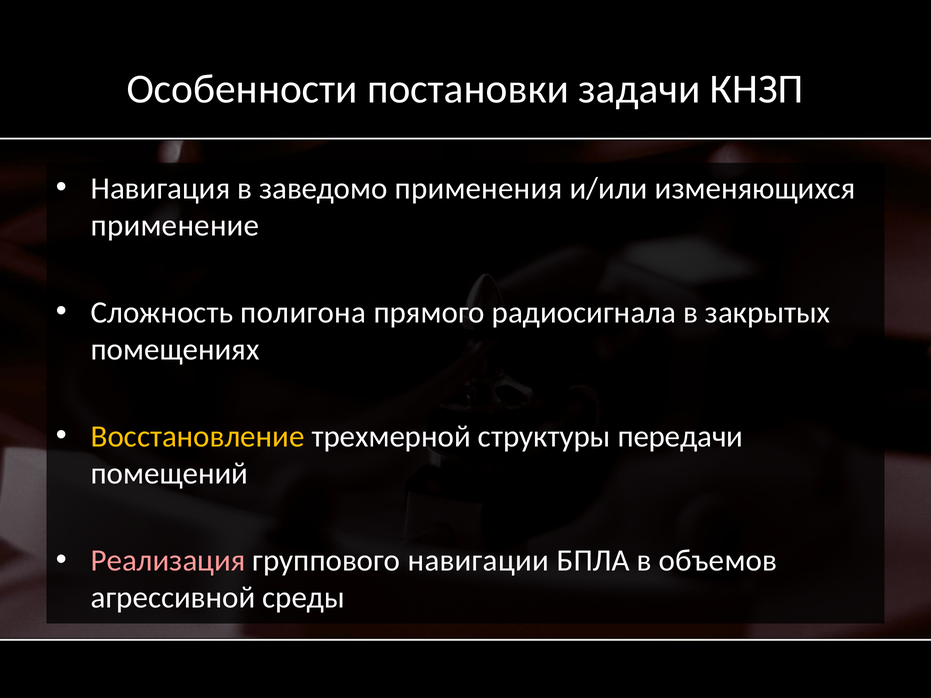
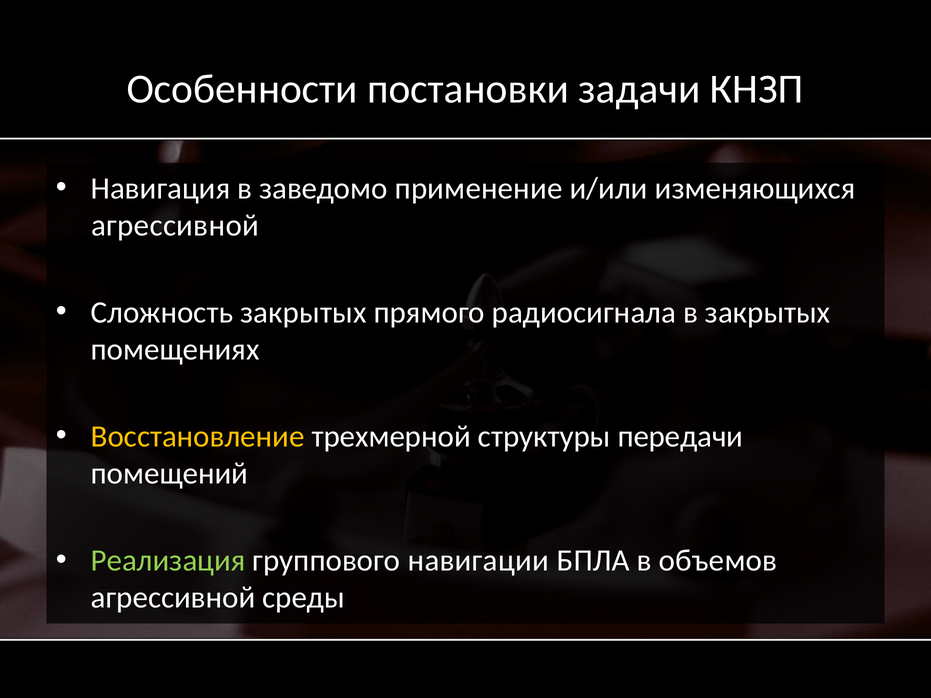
применения: применения -> применение
применение at (175, 226): применение -> агрессивной
Сложность полигона: полигона -> закрытых
Реализация colour: pink -> light green
